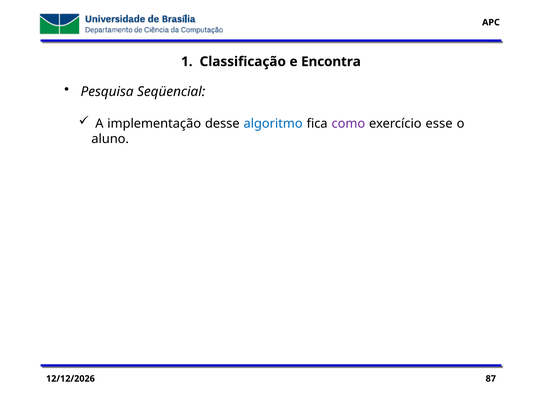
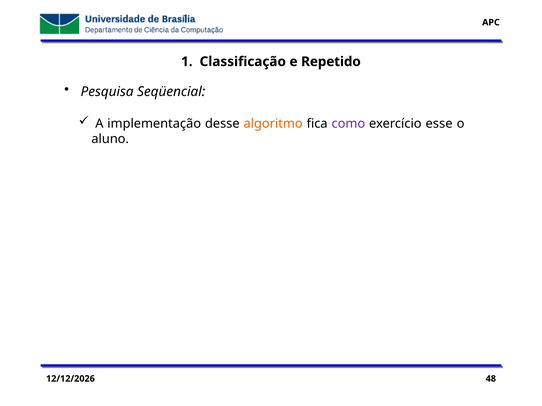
Encontra: Encontra -> Repetido
algoritmo colour: blue -> orange
87: 87 -> 48
